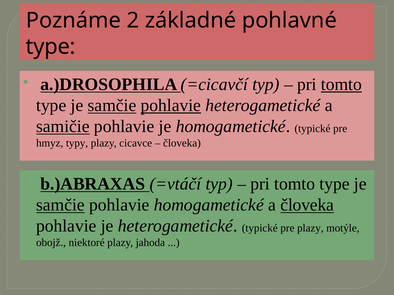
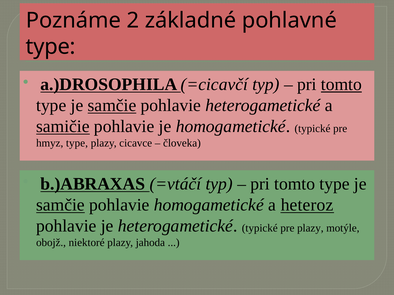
pohlavie at (171, 106) underline: present -> none
hmyz typy: typy -> type
a človeka: človeka -> heteroz
